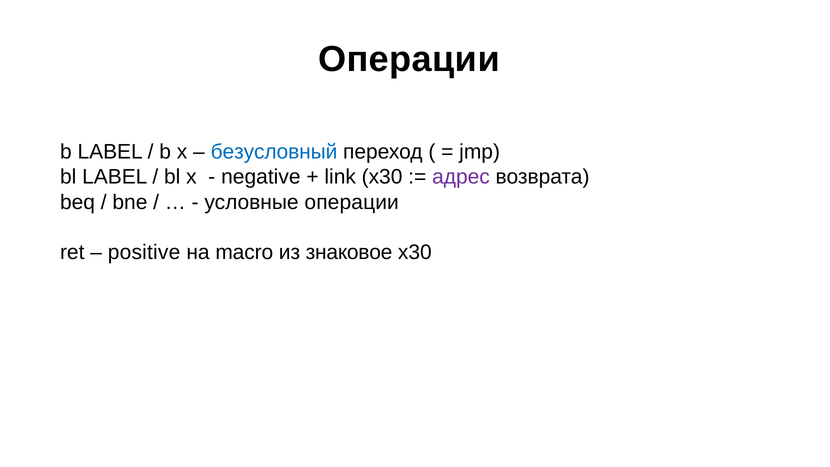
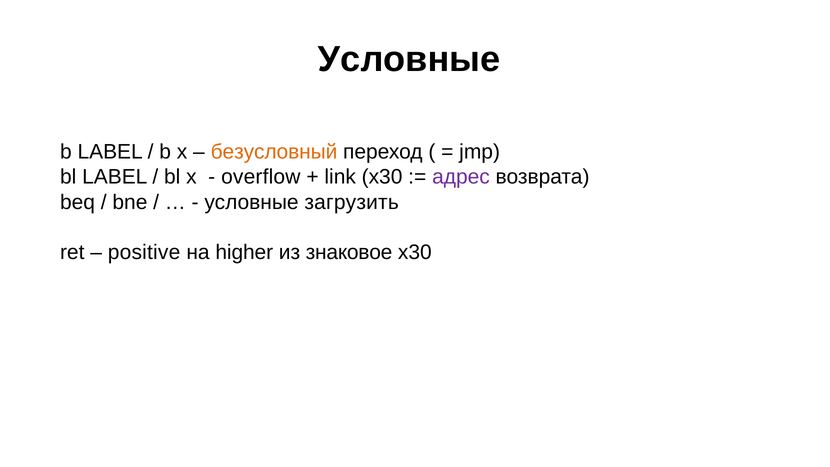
Операции at (409, 59): Операции -> Условные
безусловный colour: blue -> orange
negative: negative -> overflow
условные операции: операции -> загрузить
macro: macro -> higher
